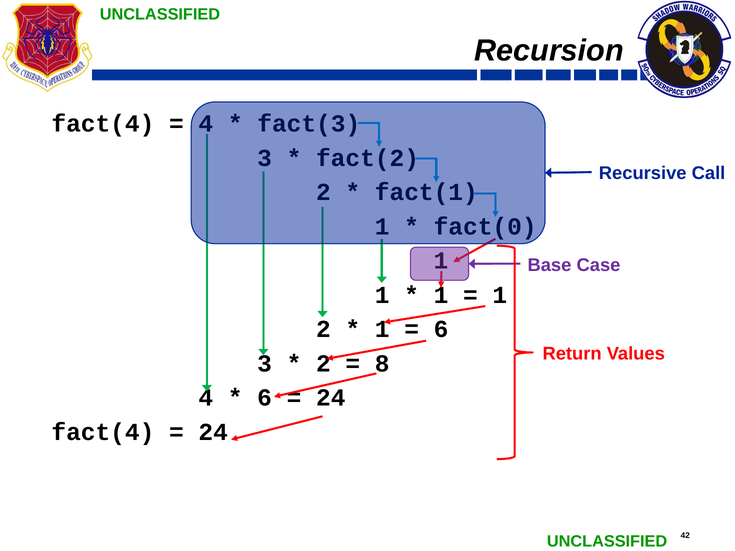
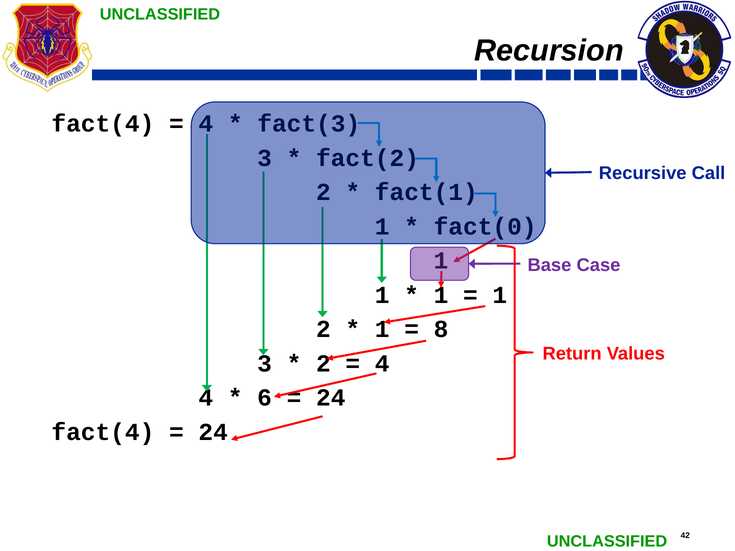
6 at (441, 329): 6 -> 8
8 at (382, 364): 8 -> 4
